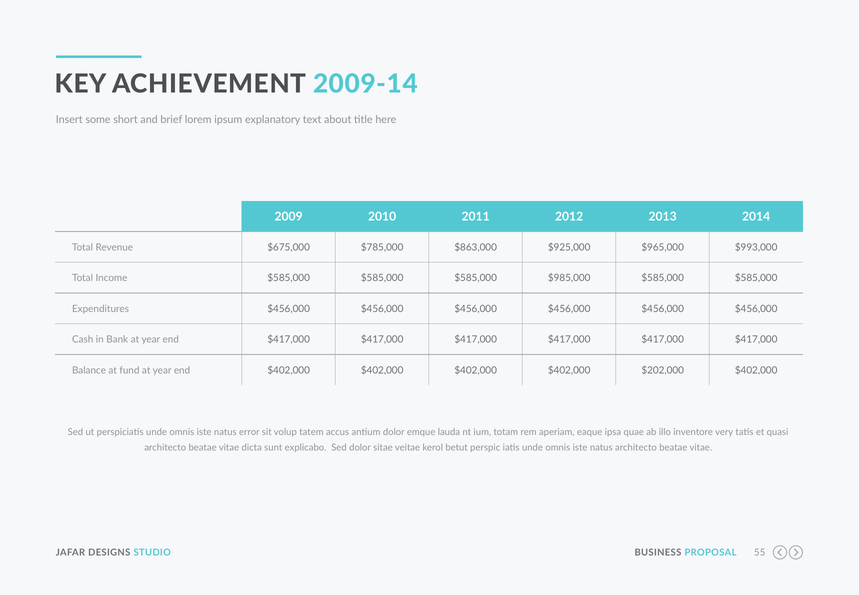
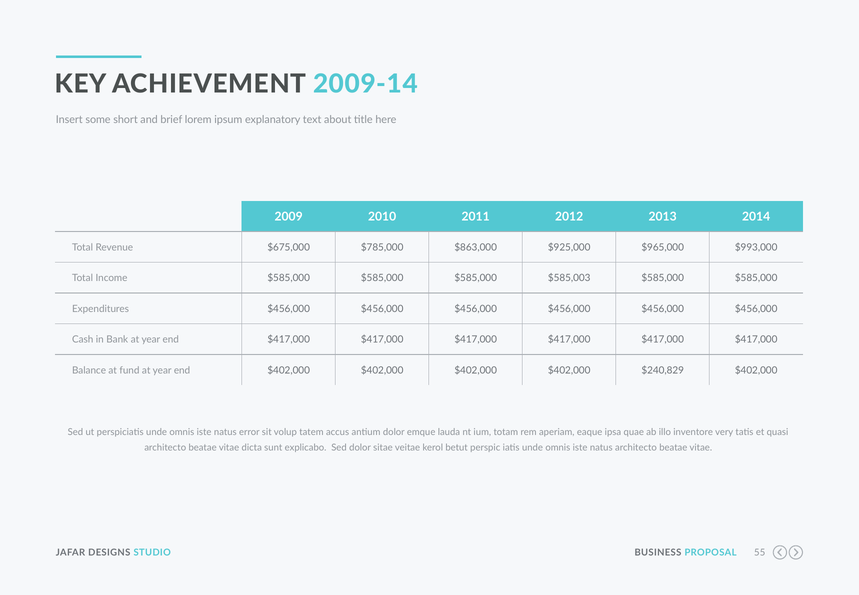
$985,000: $985,000 -> $585,003
$202,000: $202,000 -> $240,829
